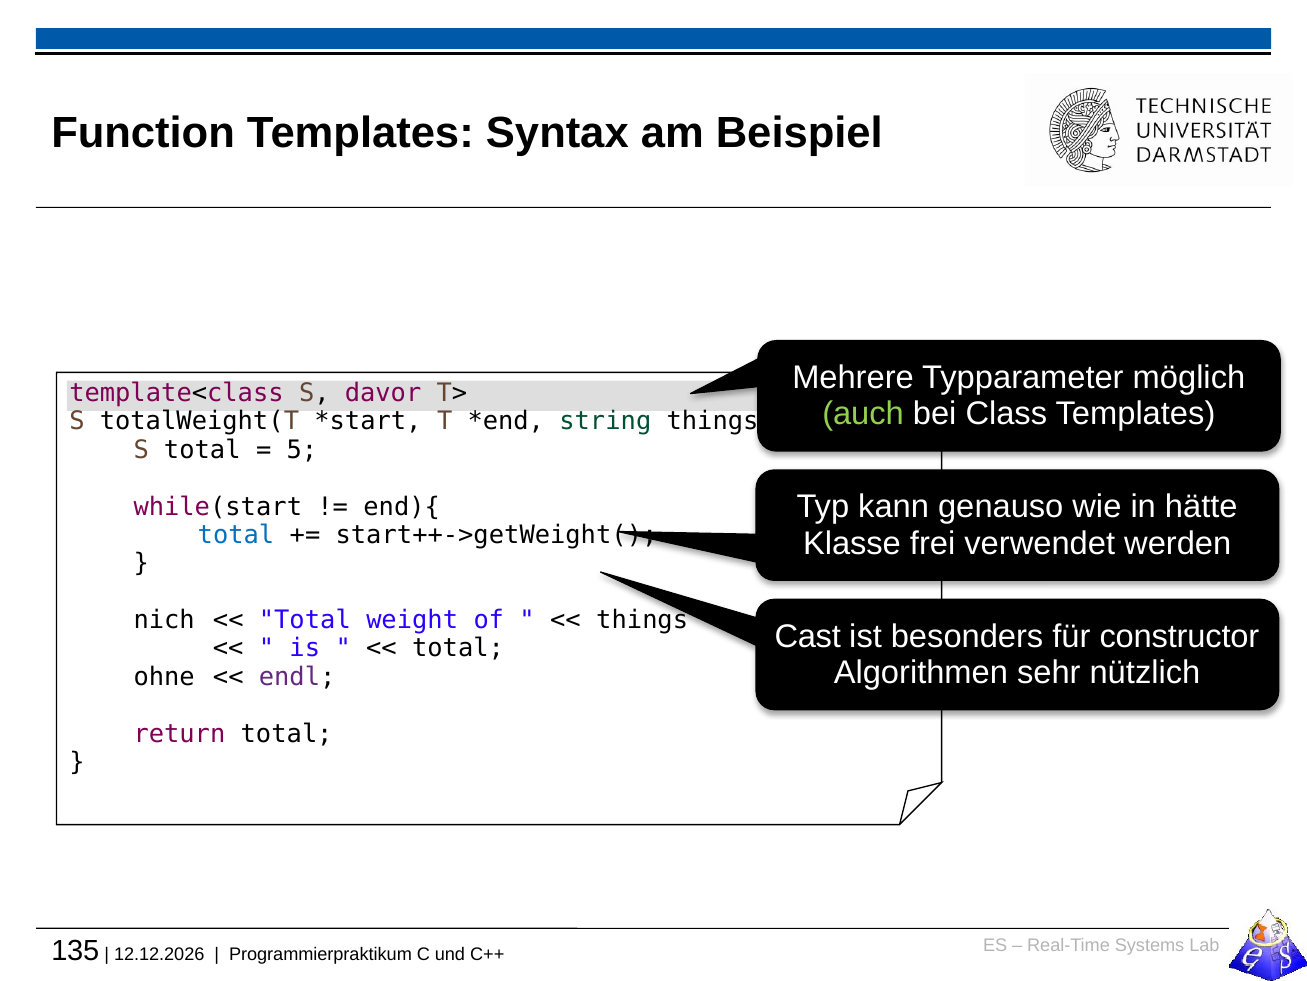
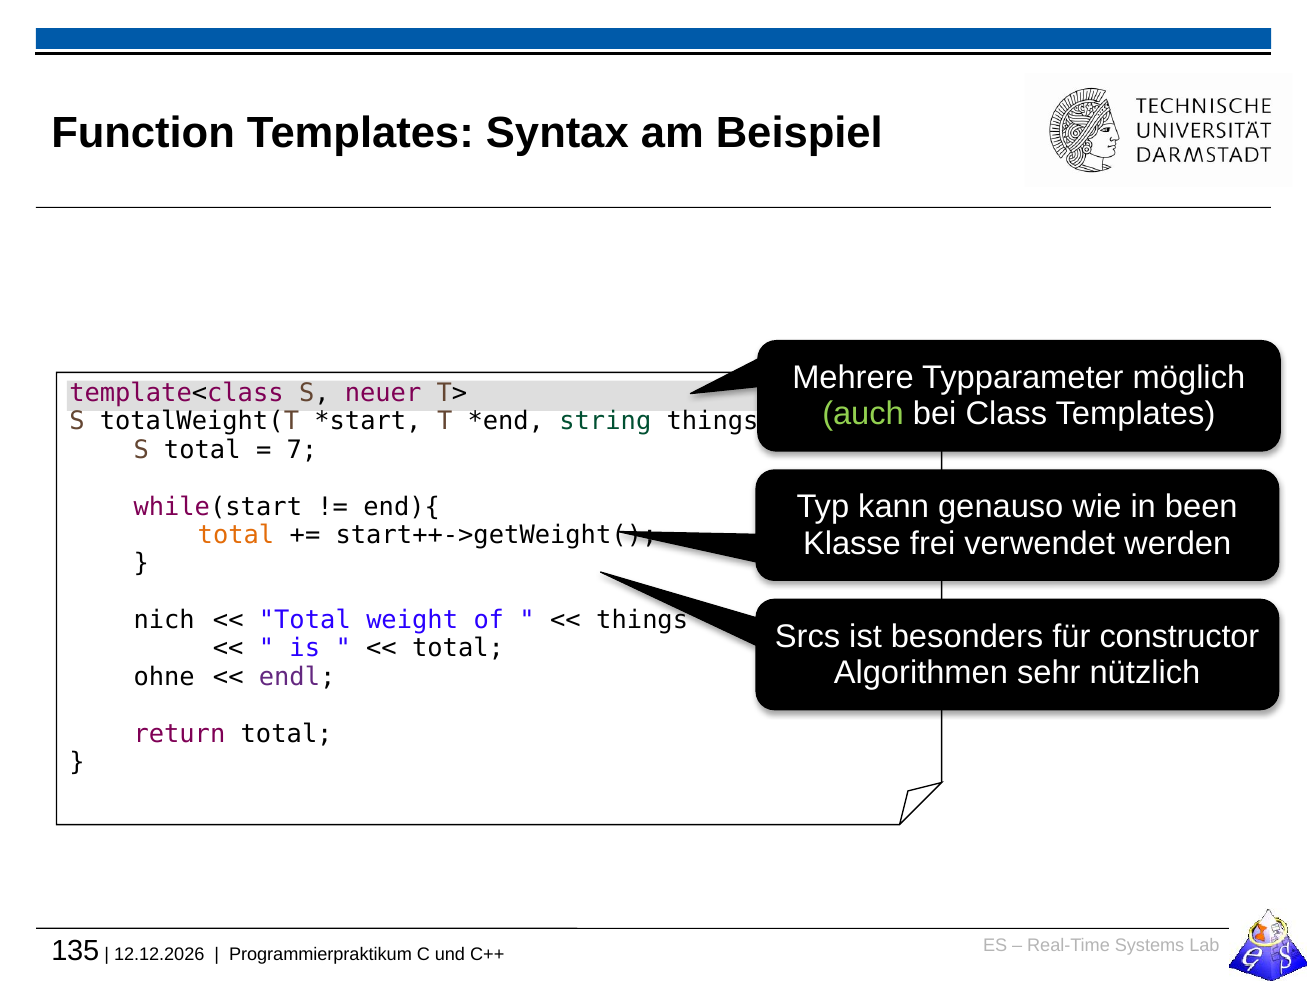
davor: davor -> neuer
5: 5 -> 7
hätte: hätte -> been
total at (236, 535) colour: blue -> orange
Cast: Cast -> Srcs
